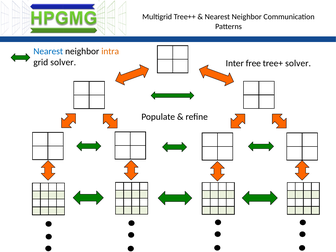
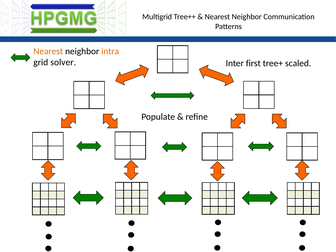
Nearest at (48, 51) colour: blue -> orange
free: free -> first
tree+ solver: solver -> scaled
